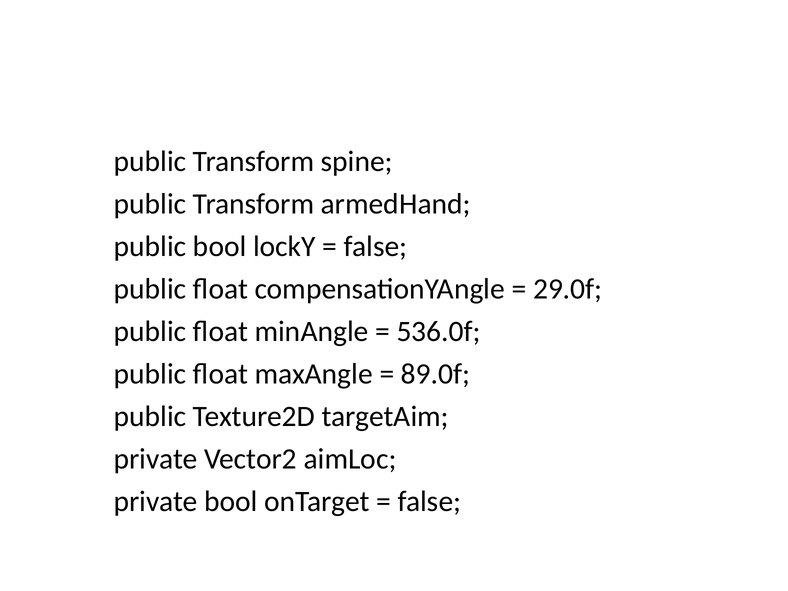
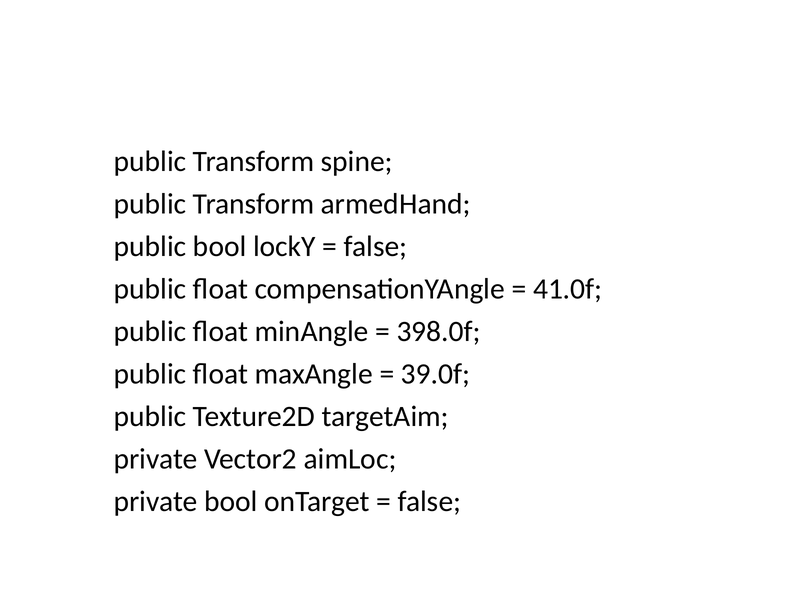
29.0f: 29.0f -> 41.0f
536.0f: 536.0f -> 398.0f
89.0f: 89.0f -> 39.0f
